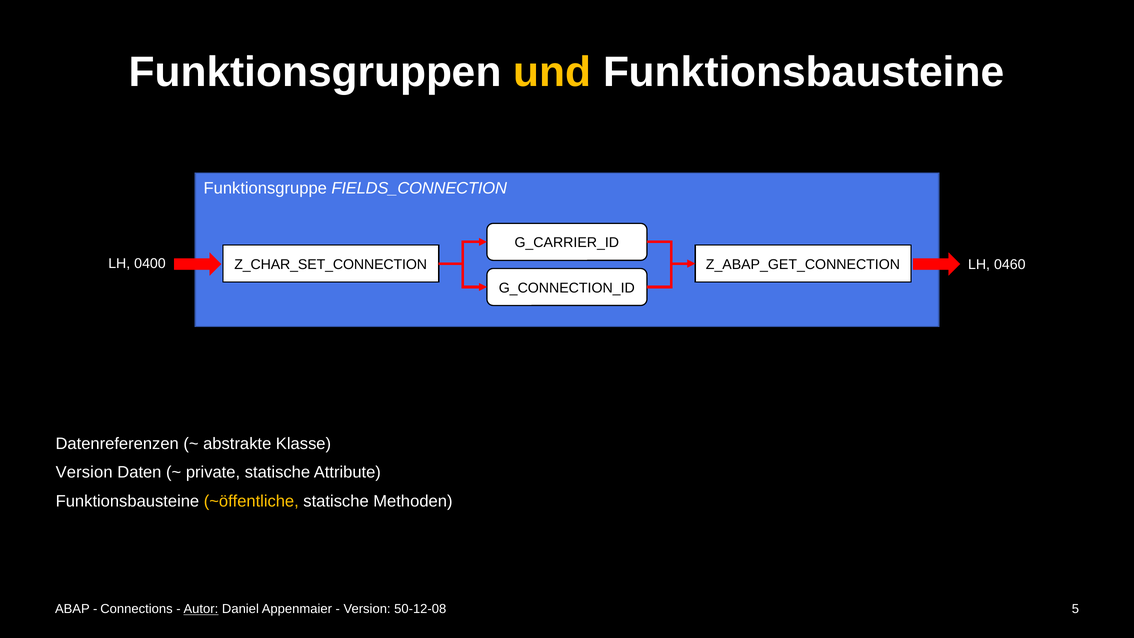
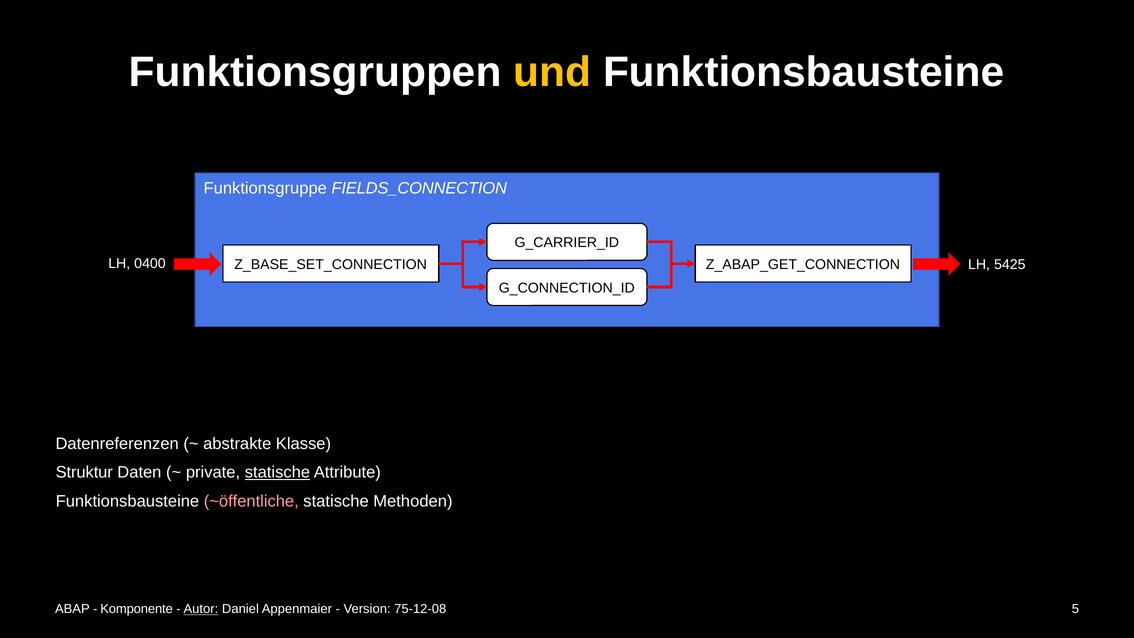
0460: 0460 -> 5425
Z_CHAR_SET_CONNECTION: Z_CHAR_SET_CONNECTION -> Z_BASE_SET_CONNECTION
Version at (84, 472): Version -> Struktur
statische at (277, 472) underline: none -> present
~öffentliche colour: yellow -> pink
Connections: Connections -> Komponente
50-12-08: 50-12-08 -> 75-12-08
